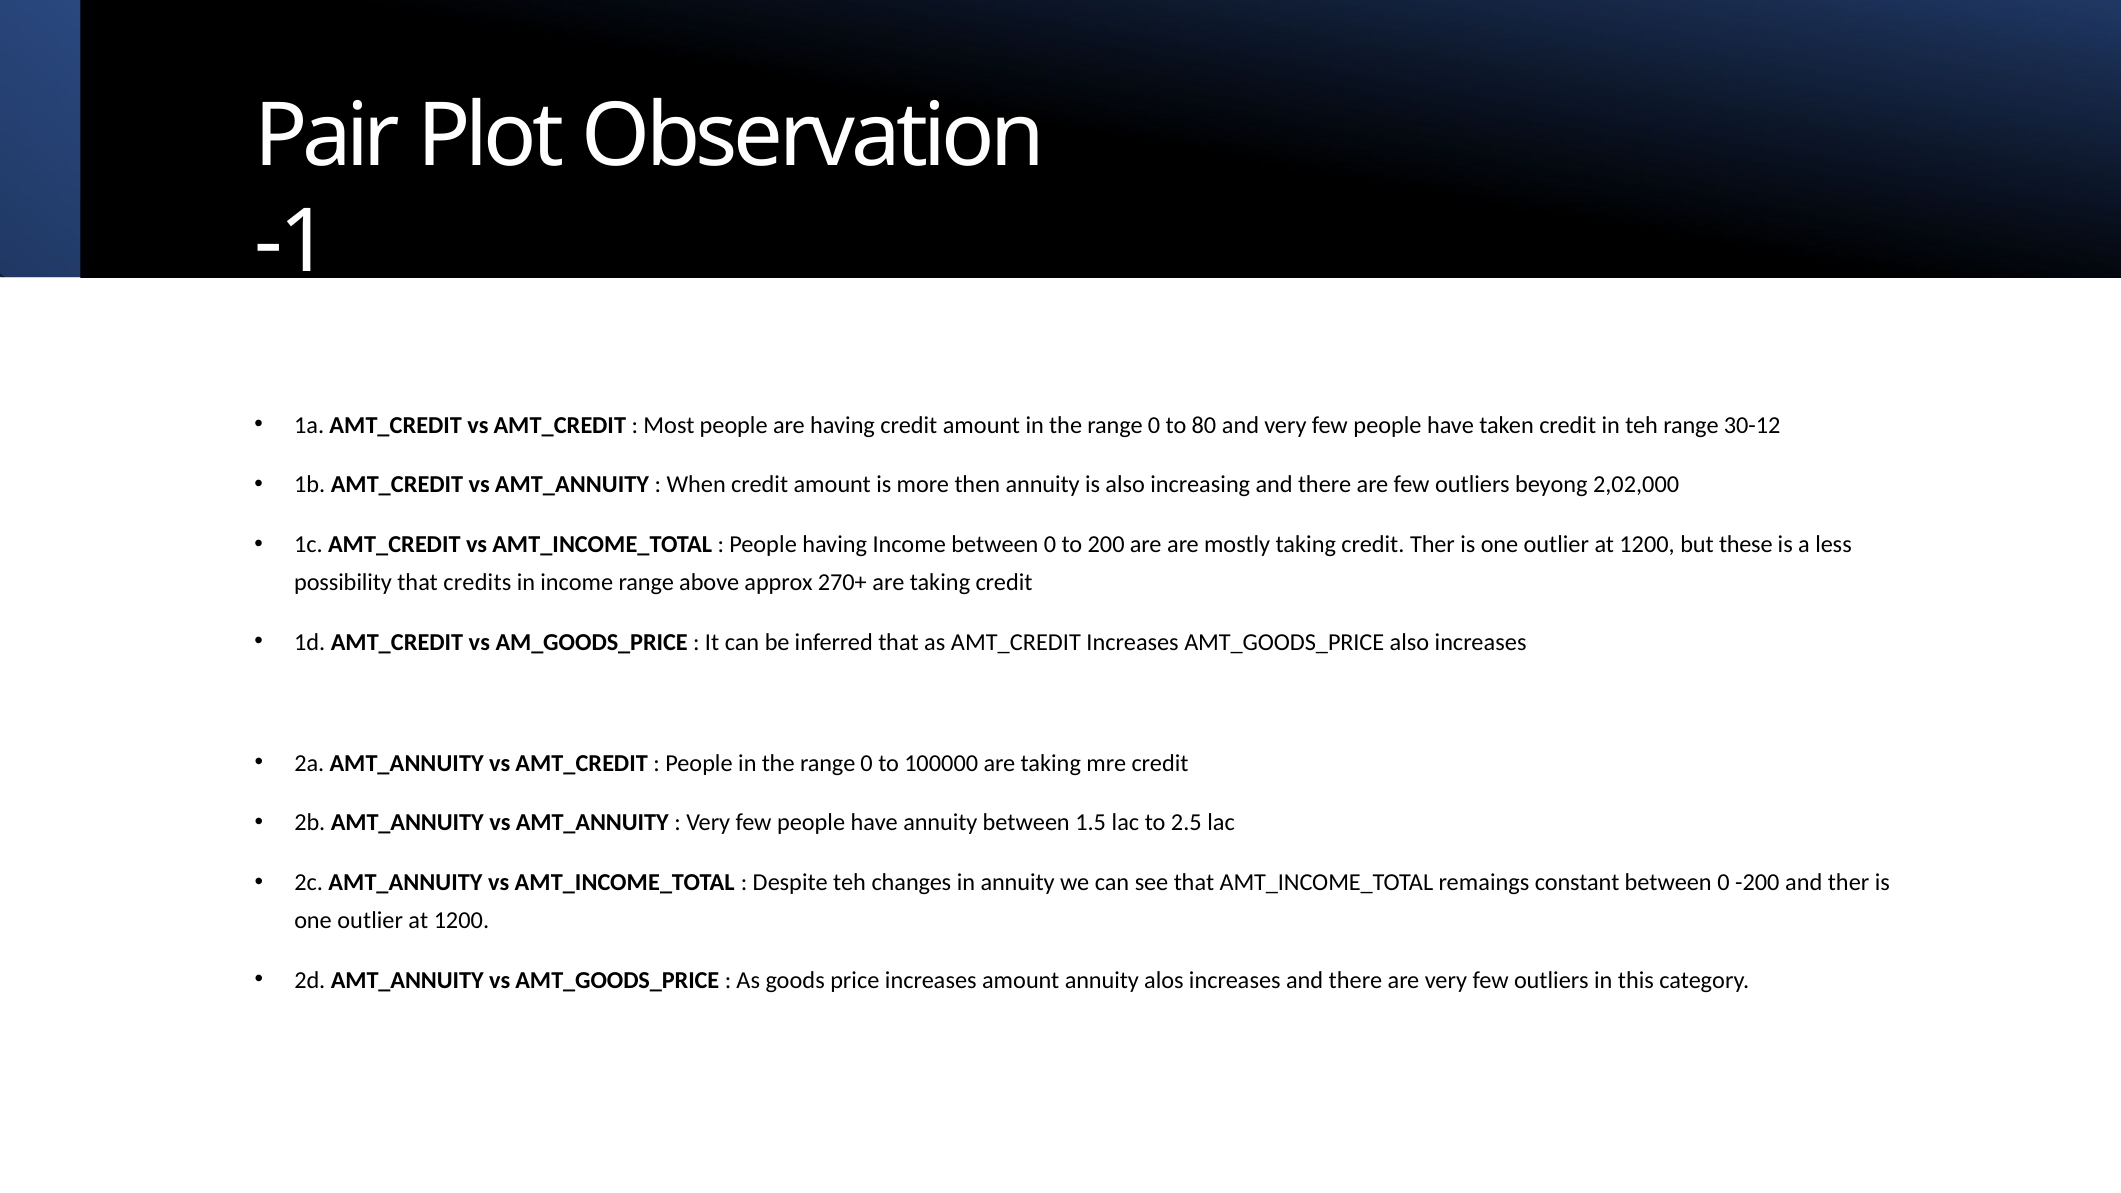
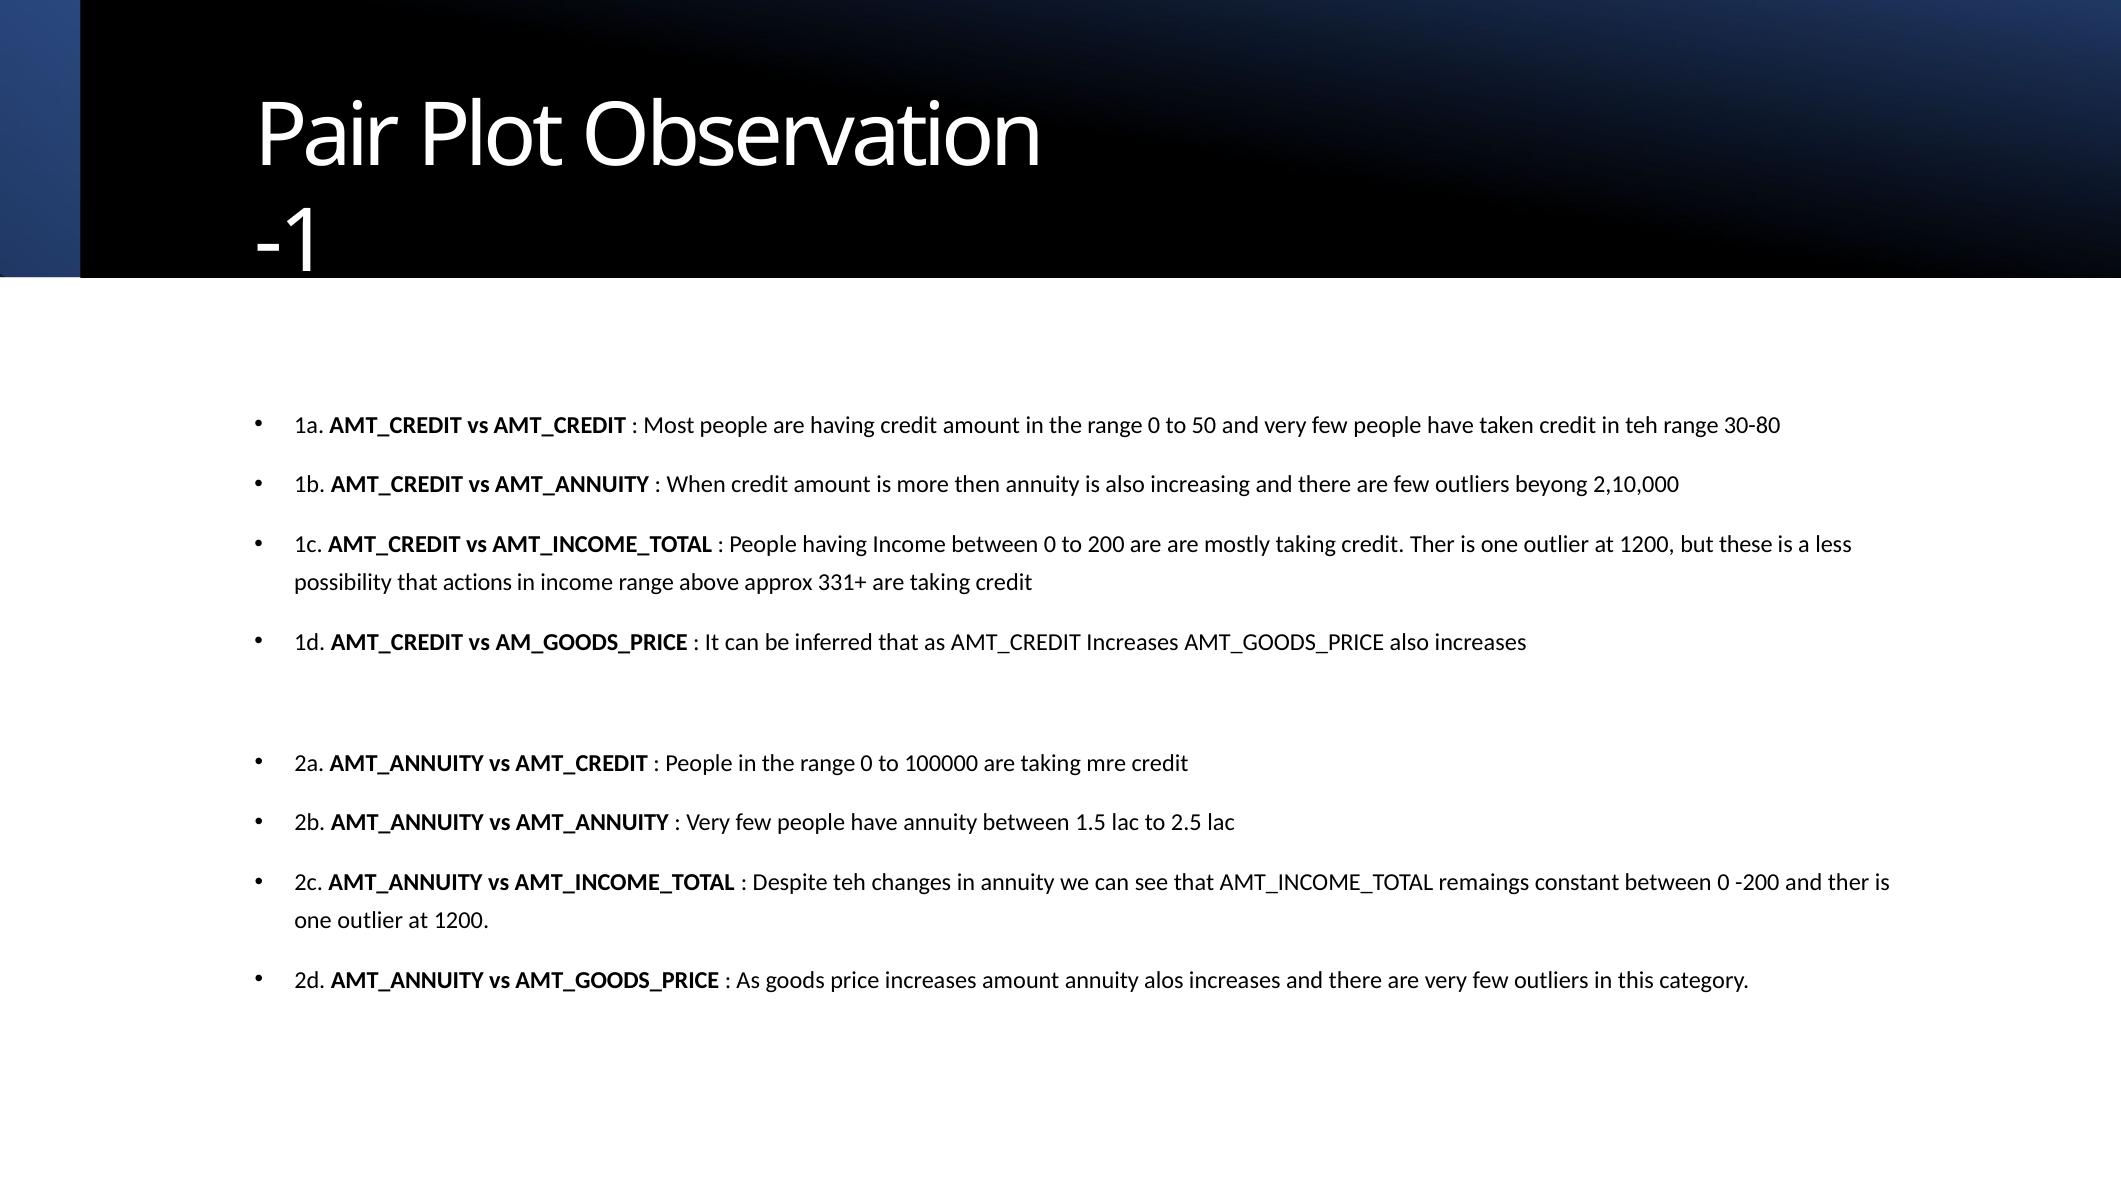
80: 80 -> 50
30-12: 30-12 -> 30-80
2,02,000: 2,02,000 -> 2,10,000
credits: credits -> actions
270+: 270+ -> 331+
